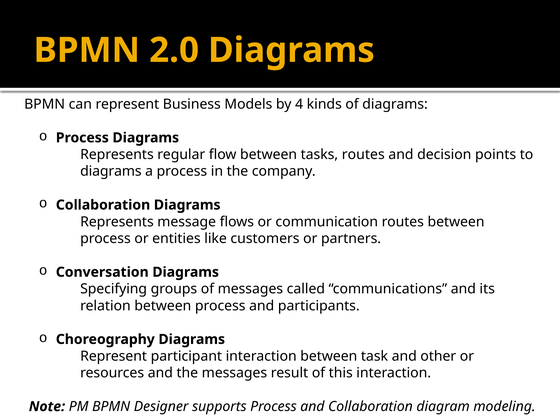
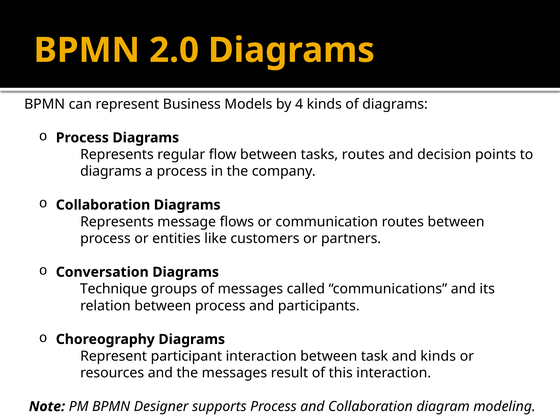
Specifying: Specifying -> Technique
and other: other -> kinds
